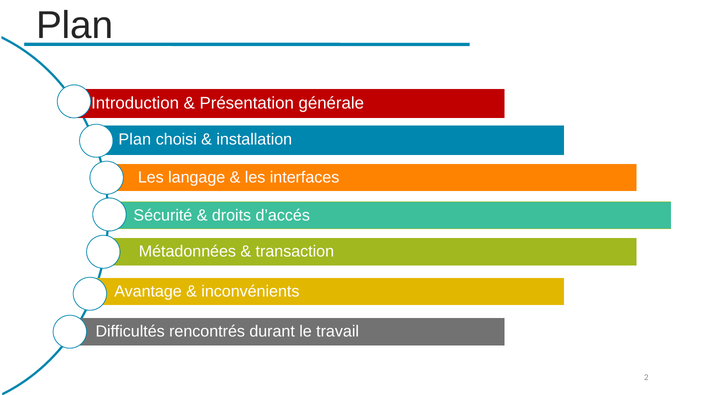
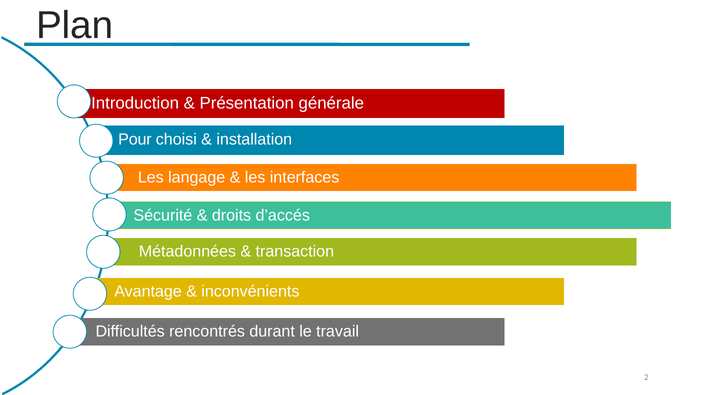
Plan at (135, 139): Plan -> Pour
